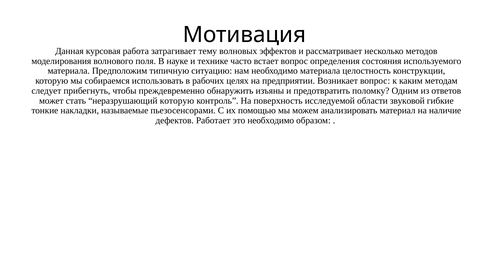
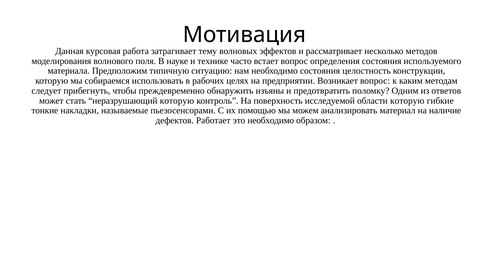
необходимо материала: материала -> состояния
области звуковой: звуковой -> которую
